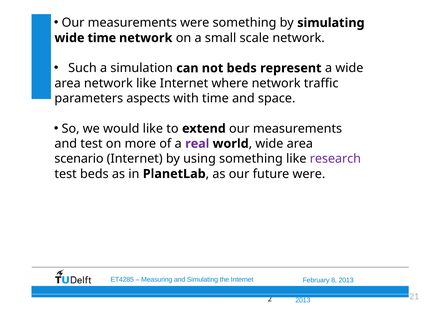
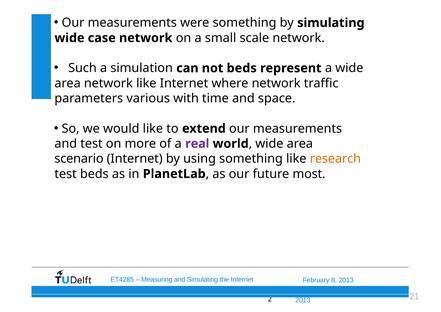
wide time: time -> case
aspects: aspects -> various
research colour: purple -> orange
future were: were -> most
